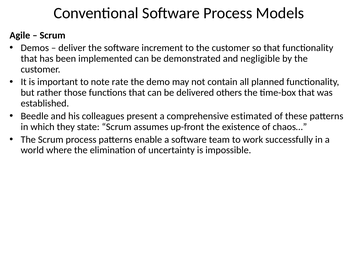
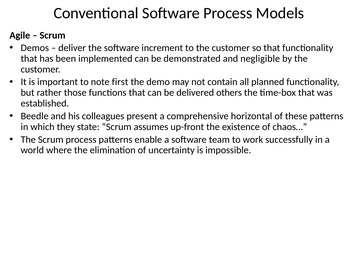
rate: rate -> first
estimated: estimated -> horizontal
